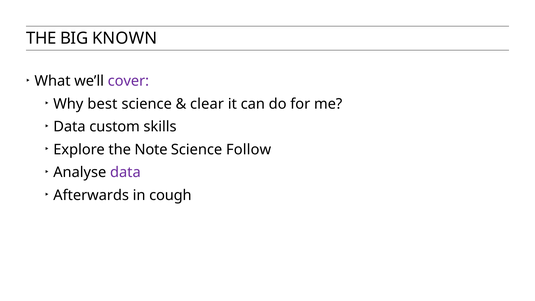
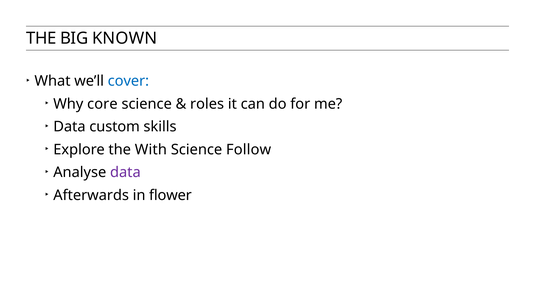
cover colour: purple -> blue
best: best -> core
clear: clear -> roles
Note: Note -> With
cough: cough -> flower
